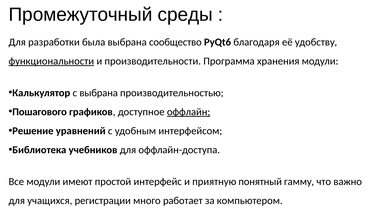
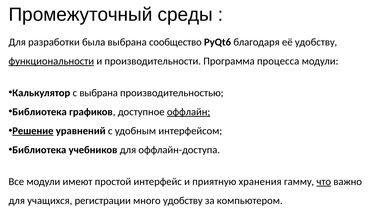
хранения: хранения -> процесса
Пошагового at (40, 112): Пошагового -> Библиотека
Решение underline: none -> present
понятный: понятный -> хранения
что underline: none -> present
много работает: работает -> удобству
